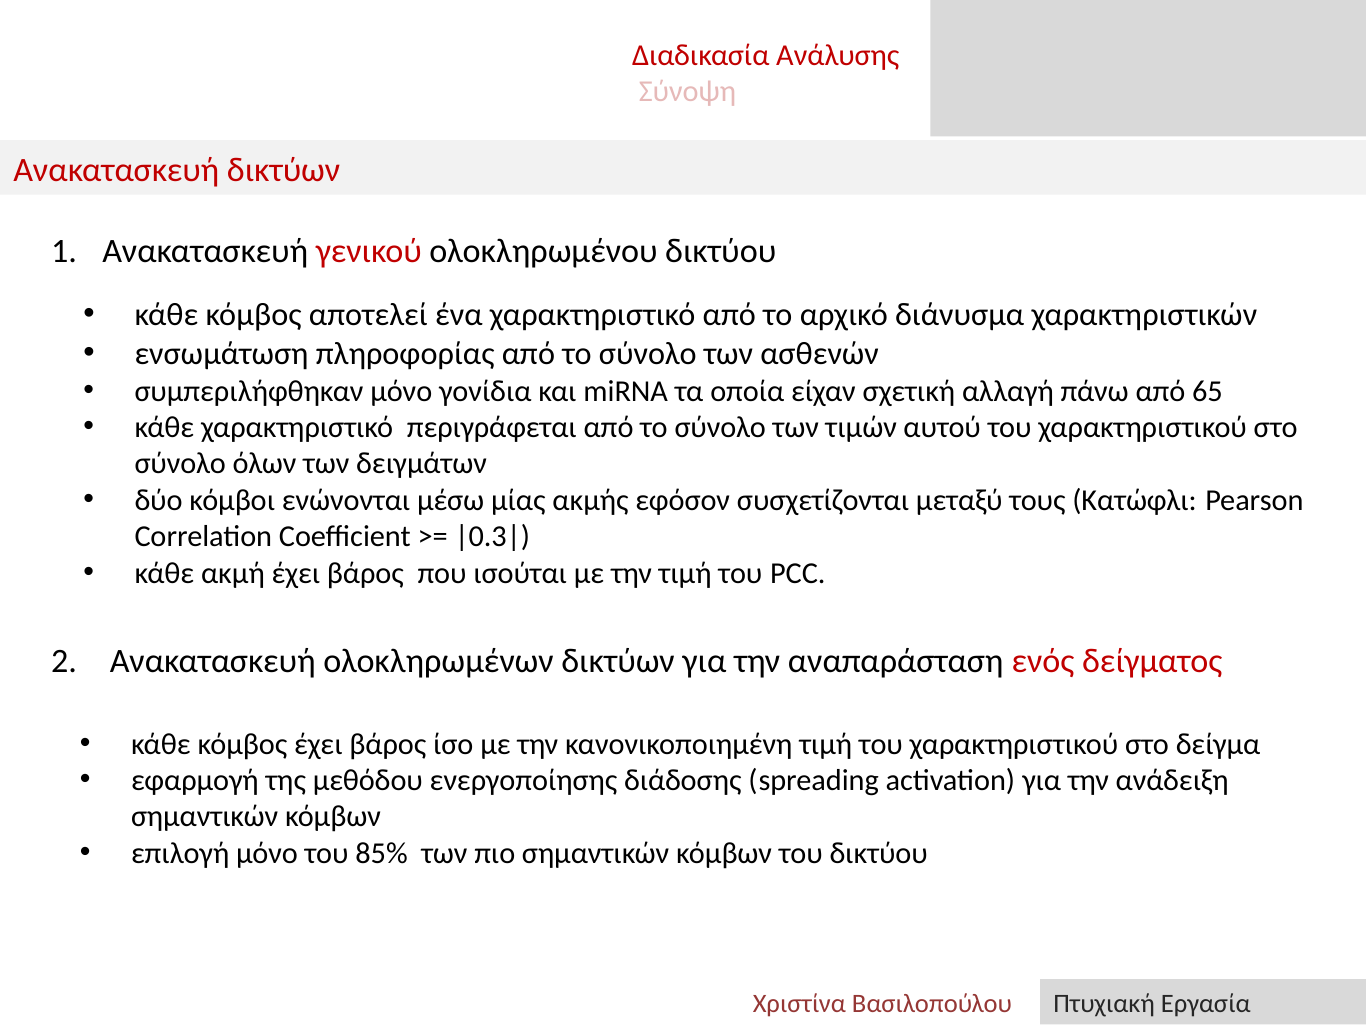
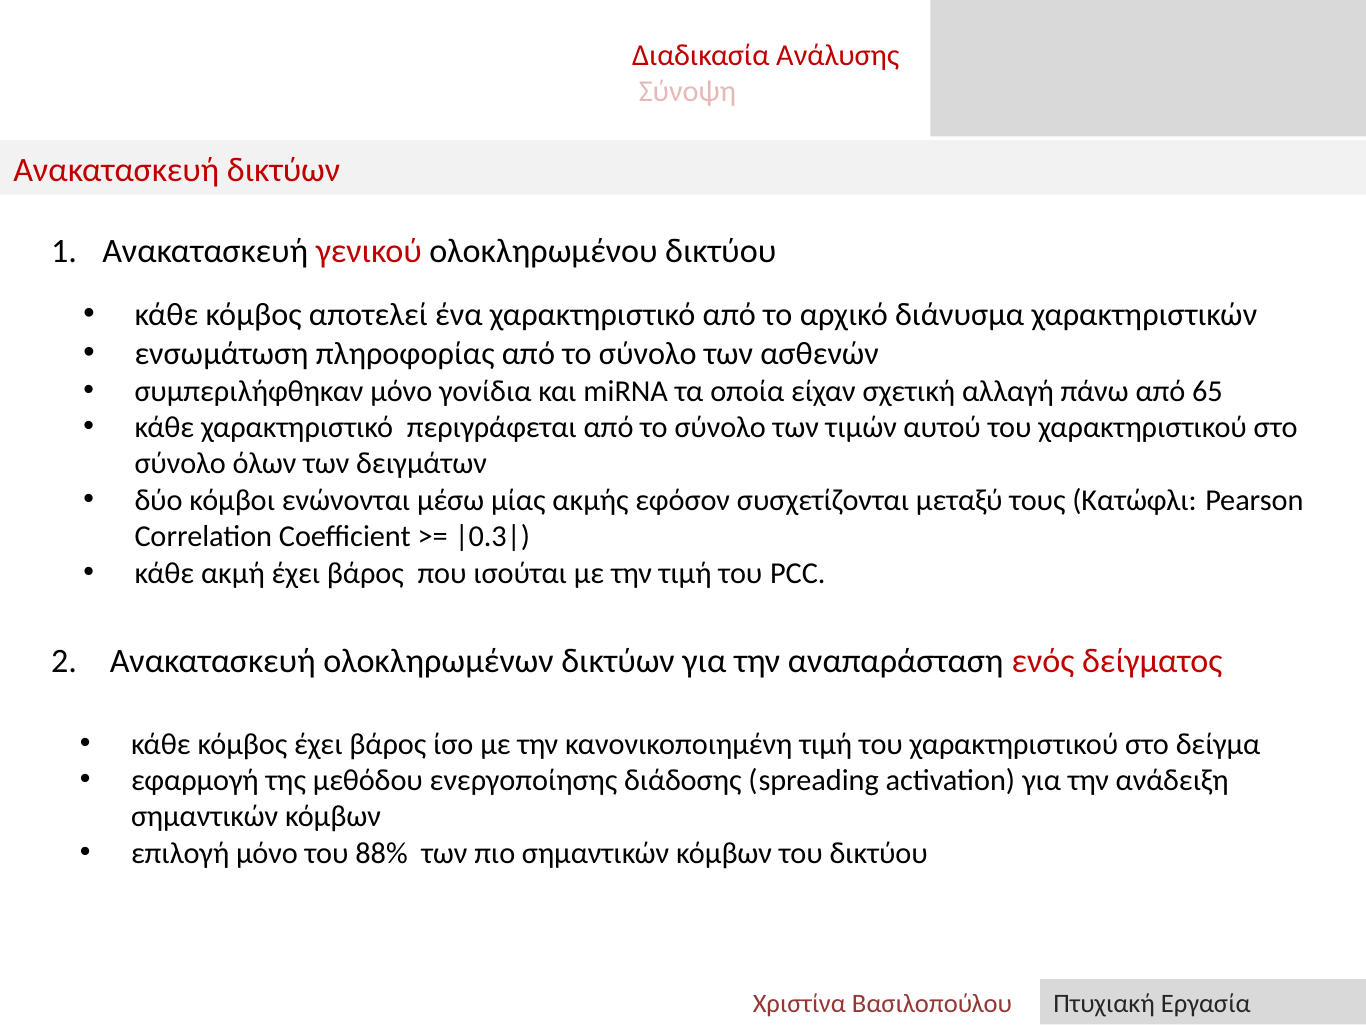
85%: 85% -> 88%
